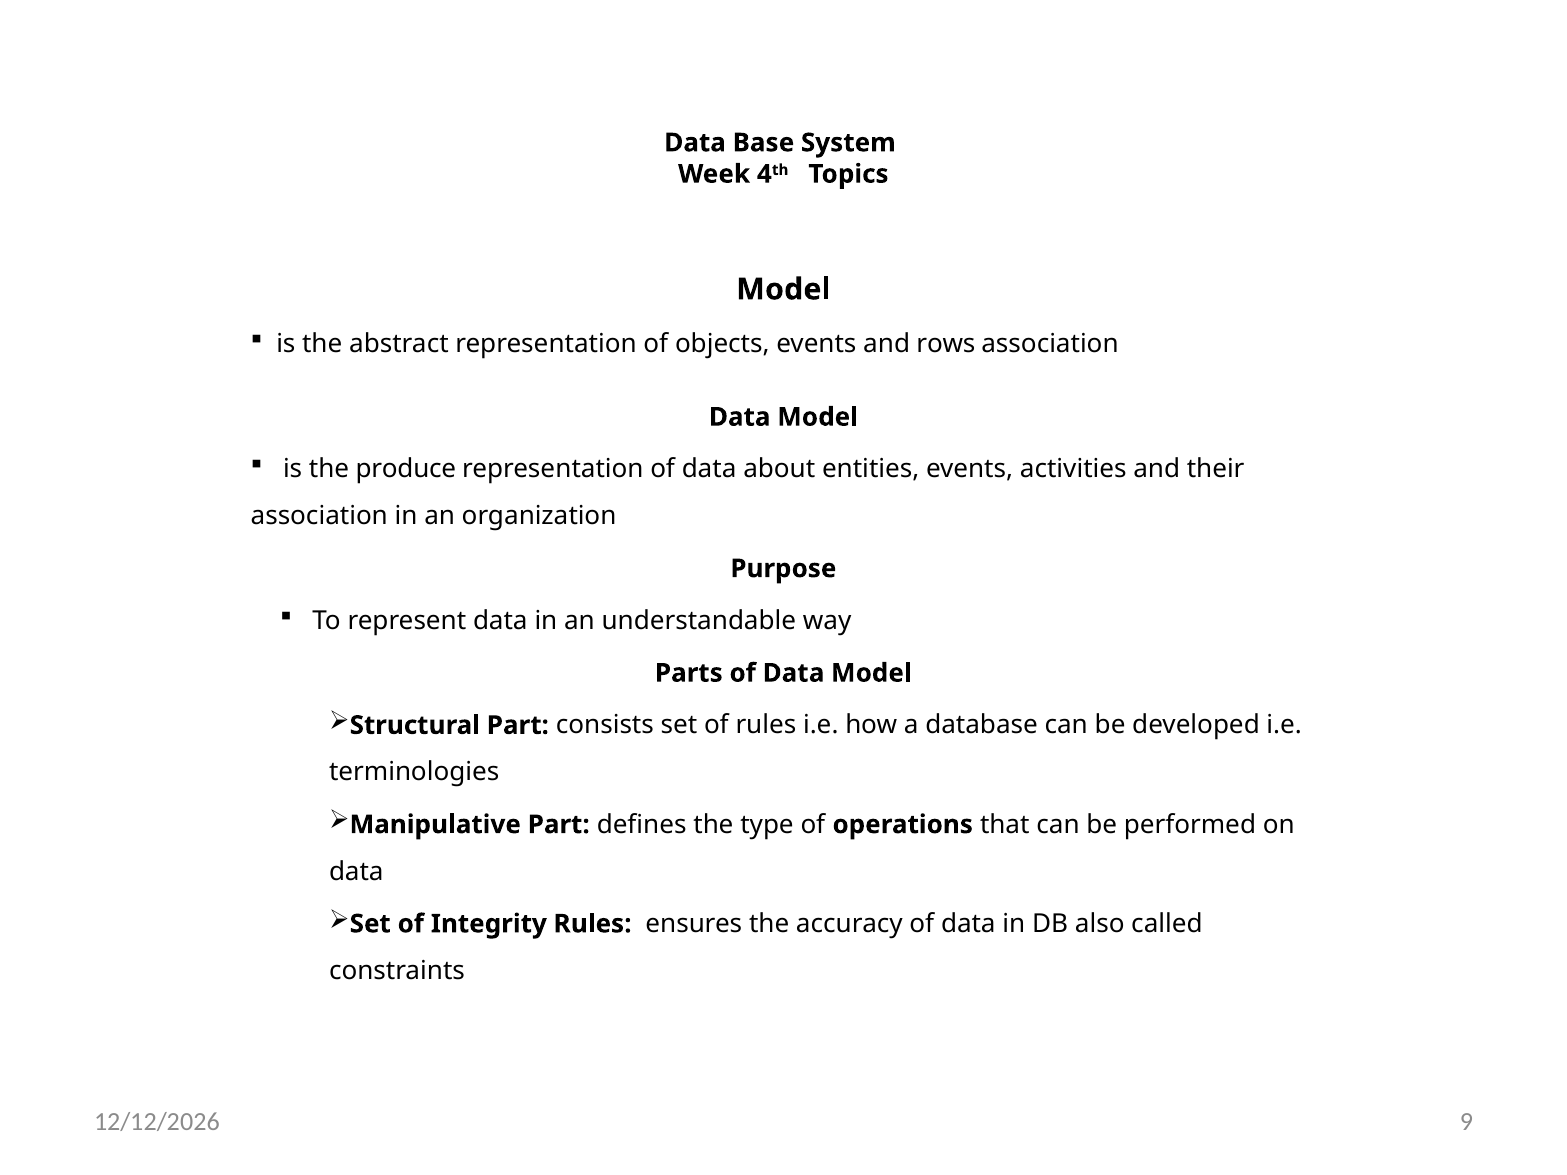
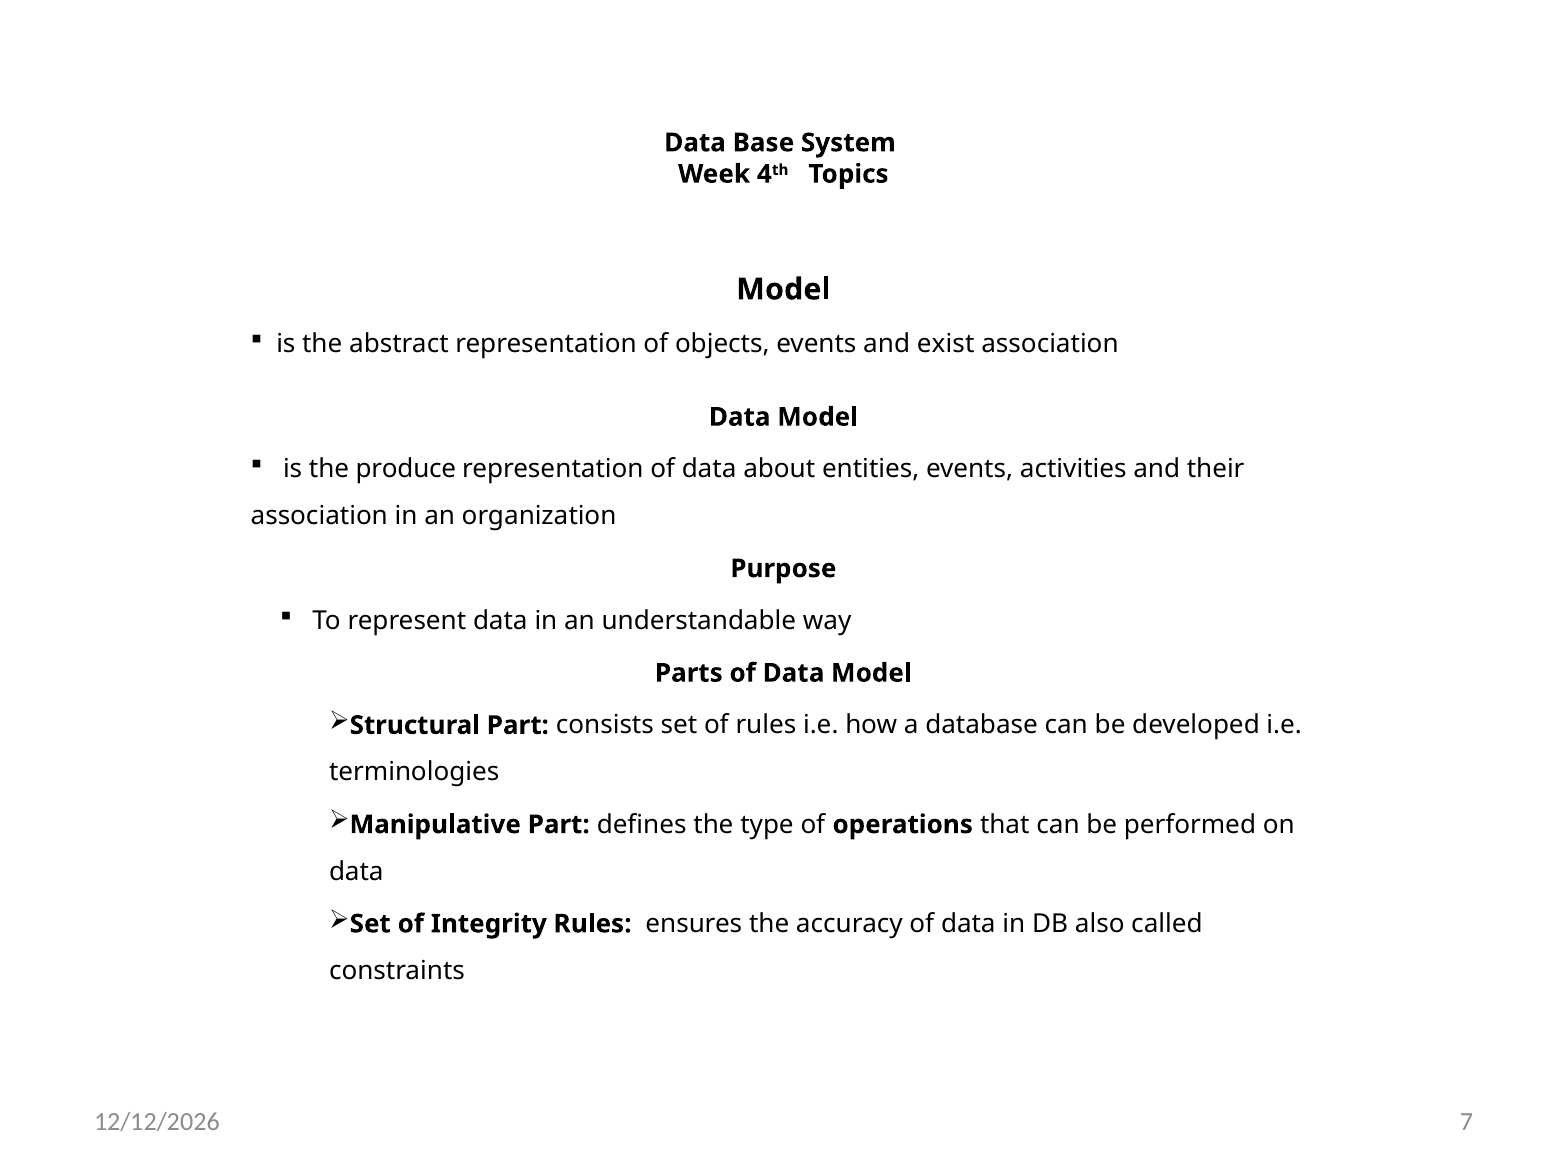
rows: rows -> exist
9: 9 -> 7
